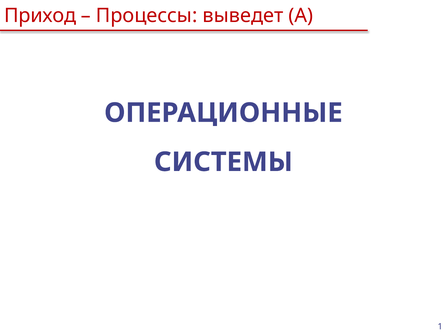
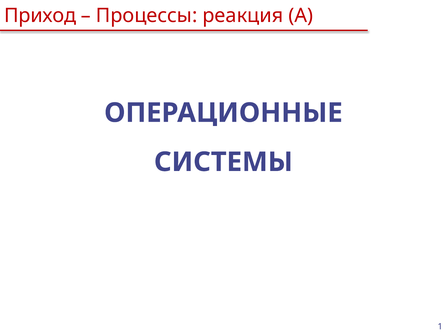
выведет: выведет -> реакция
